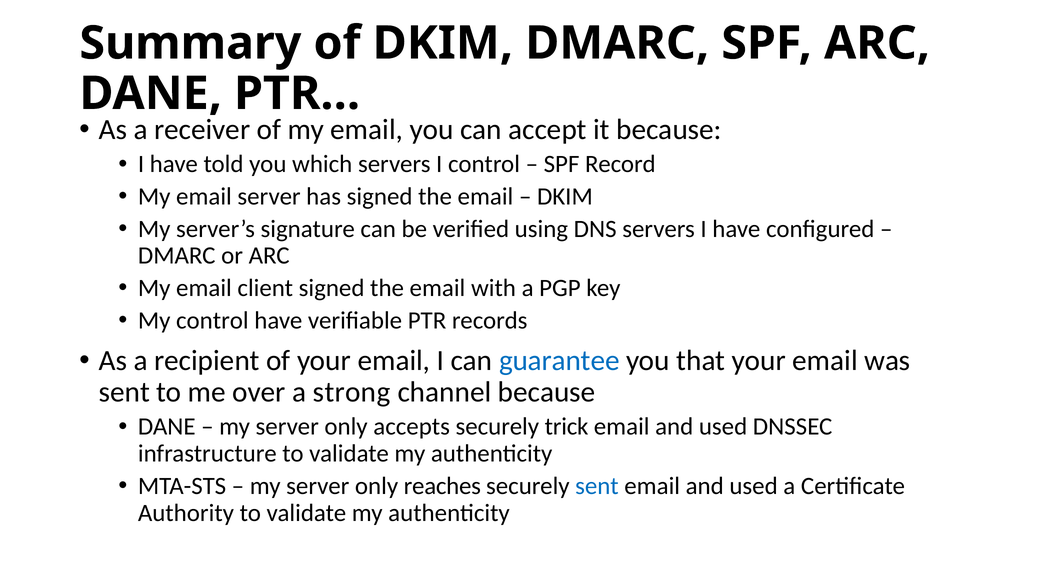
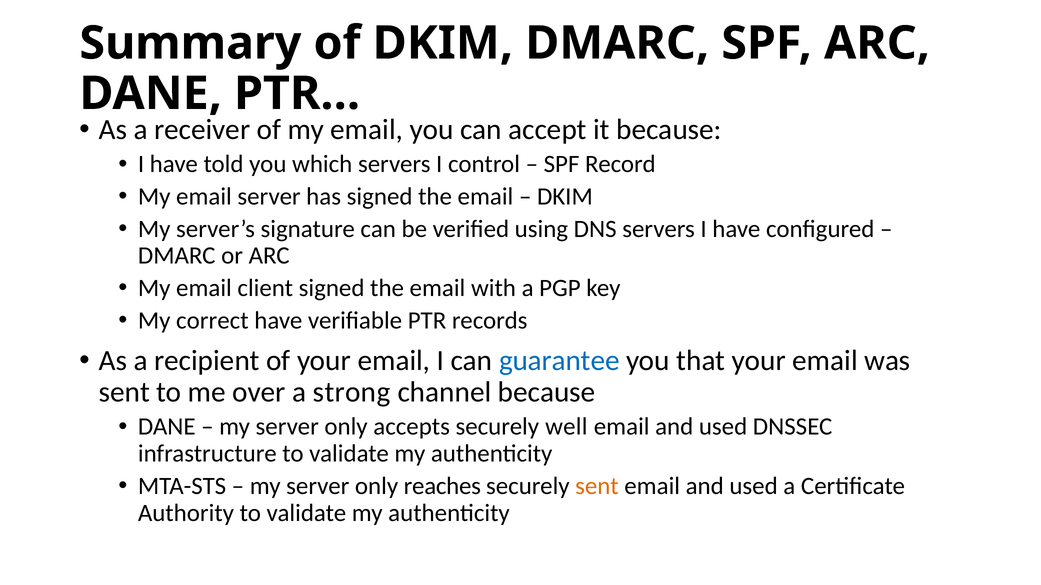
My control: control -> correct
trick: trick -> well
sent at (597, 486) colour: blue -> orange
